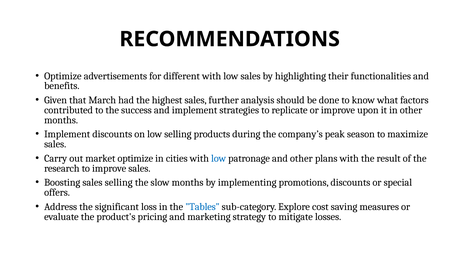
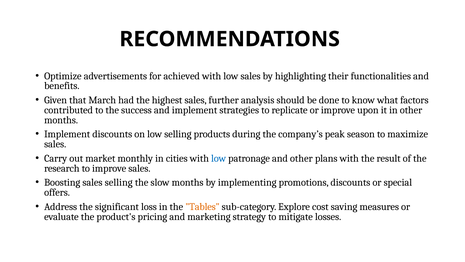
different: different -> achieved
market optimize: optimize -> monthly
Tables colour: blue -> orange
